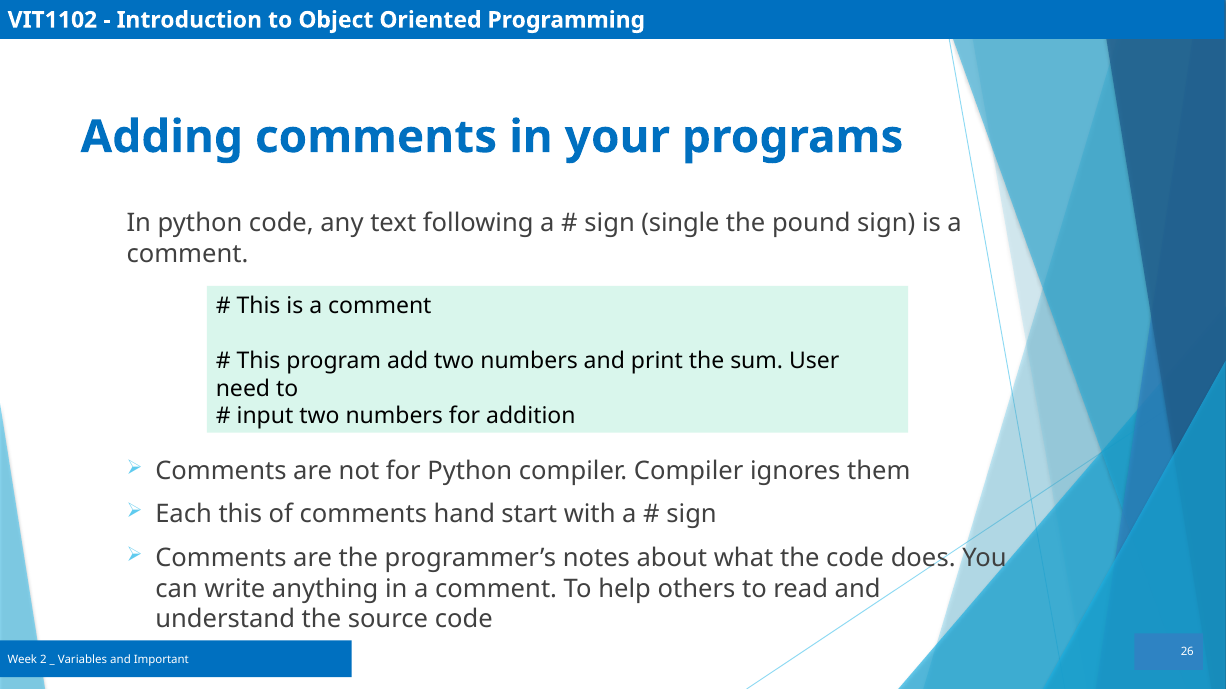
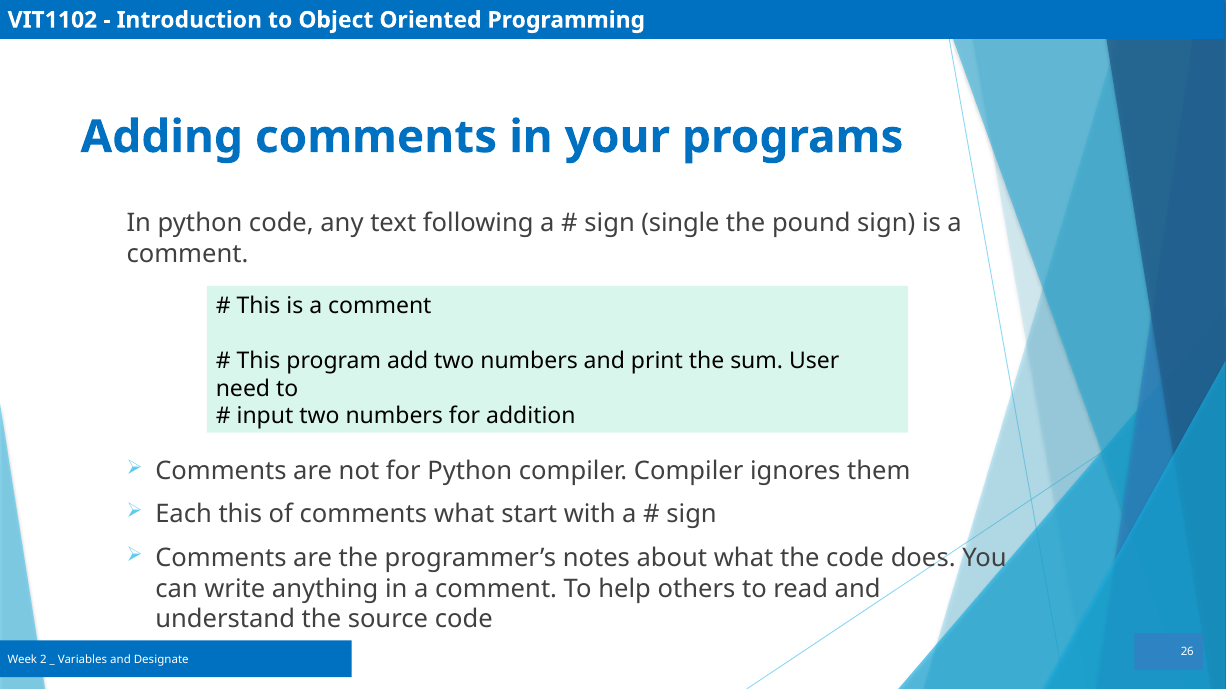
comments hand: hand -> what
Important: Important -> Designate
